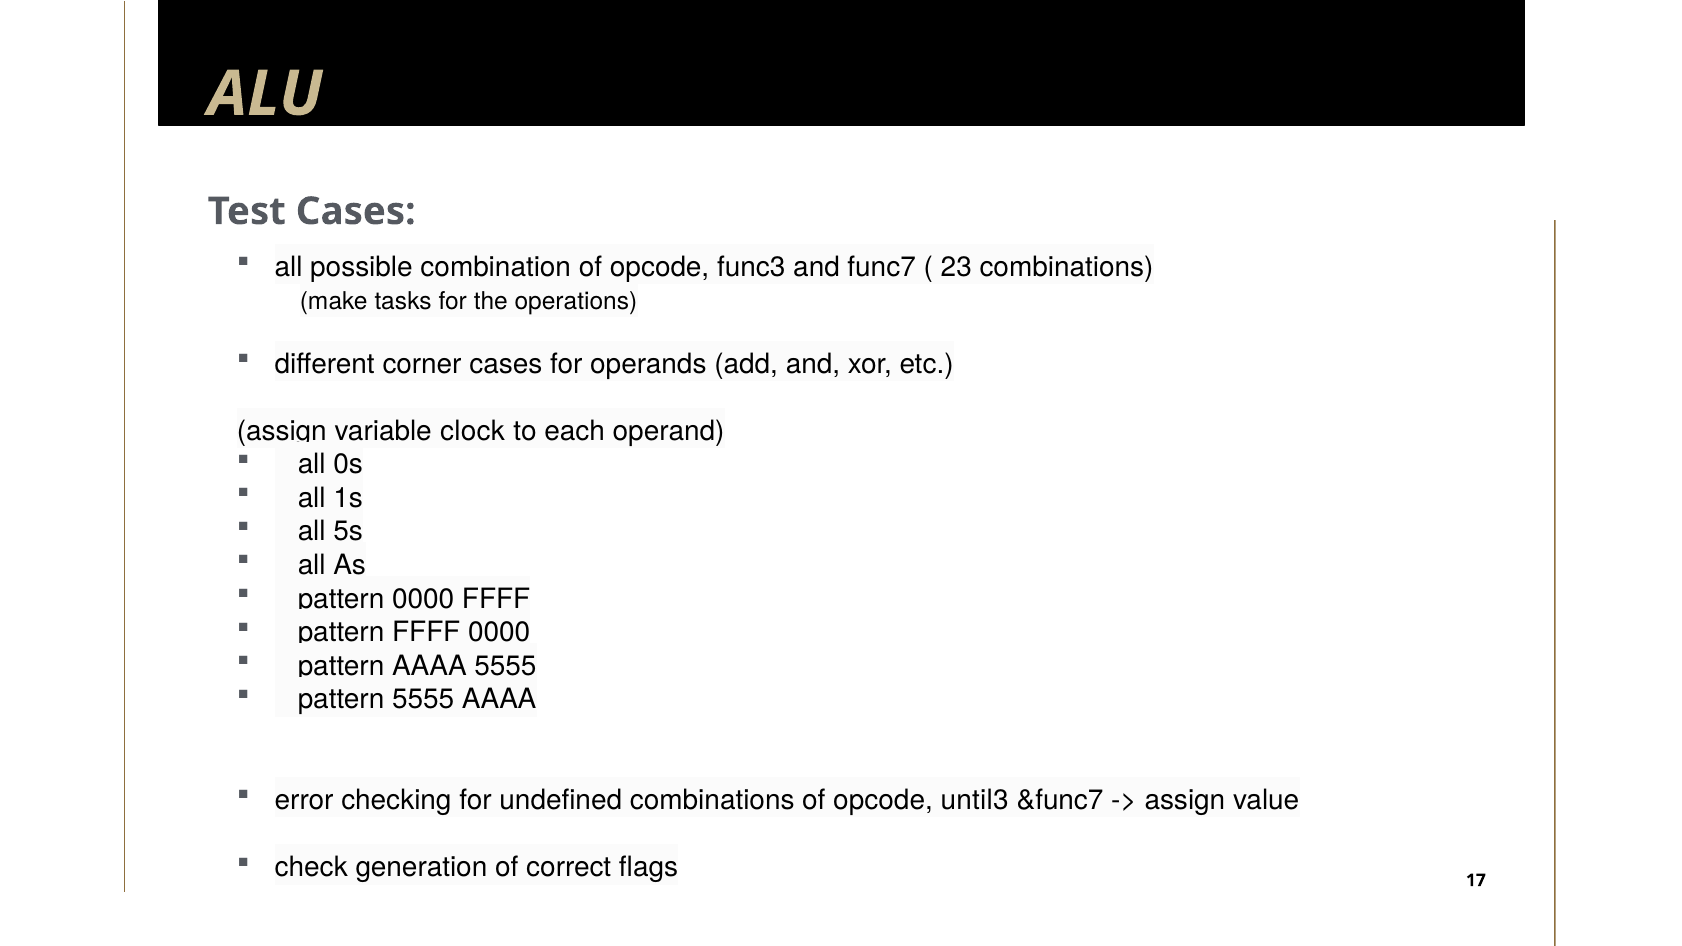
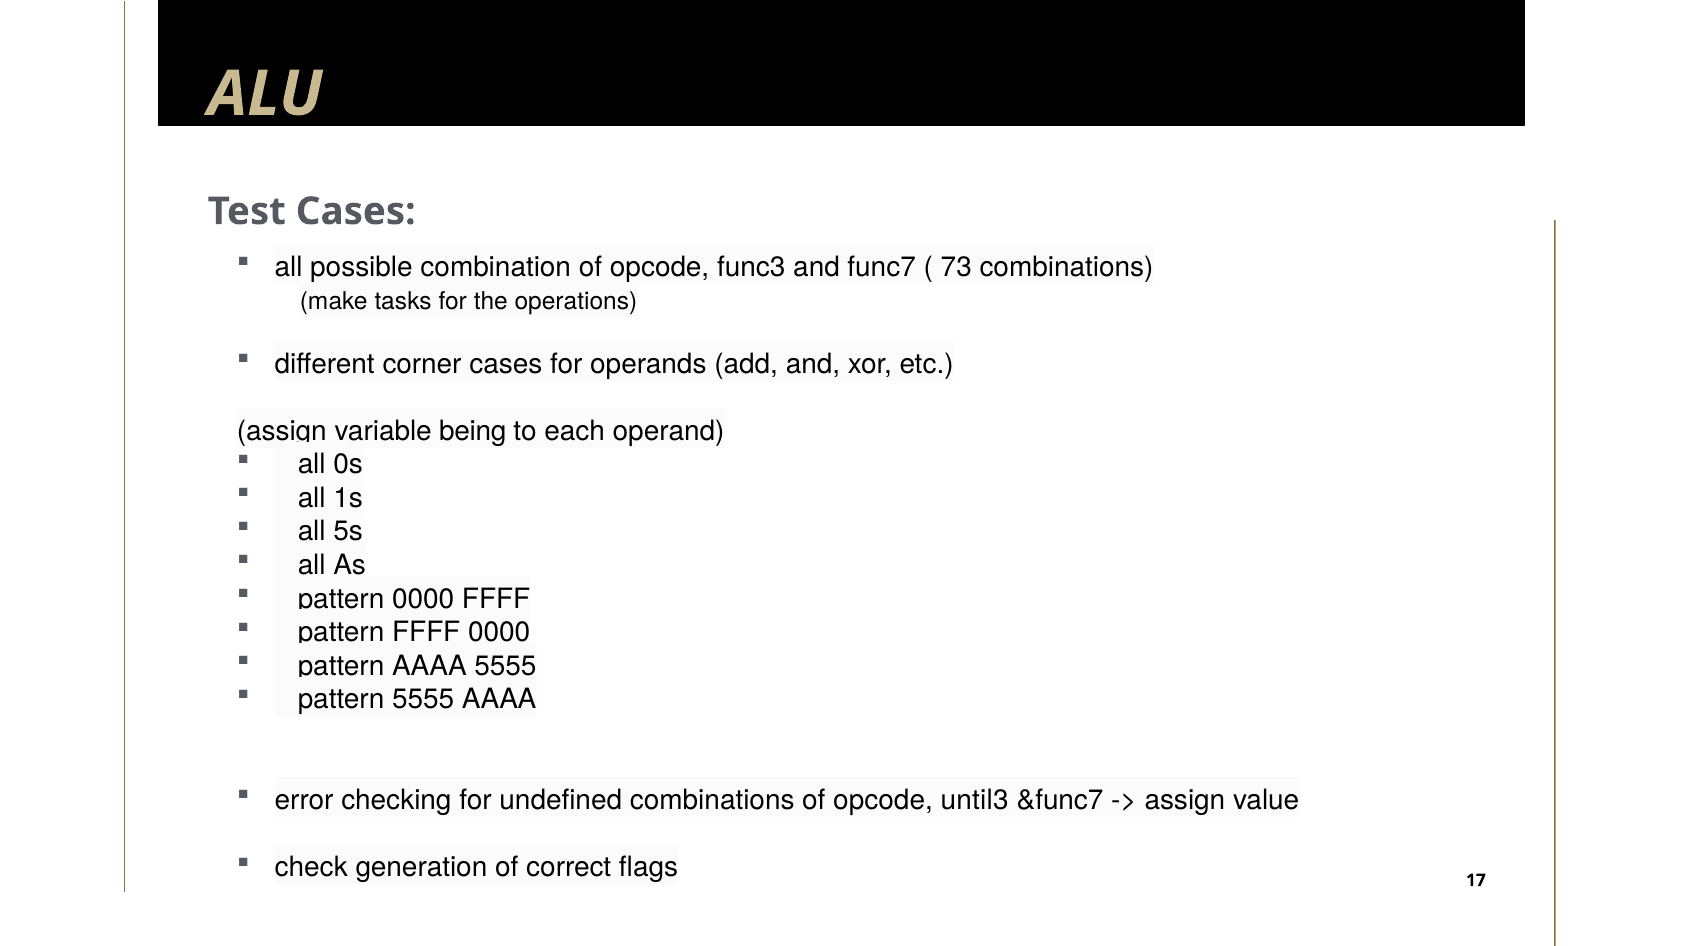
23: 23 -> 73
clock: clock -> being
